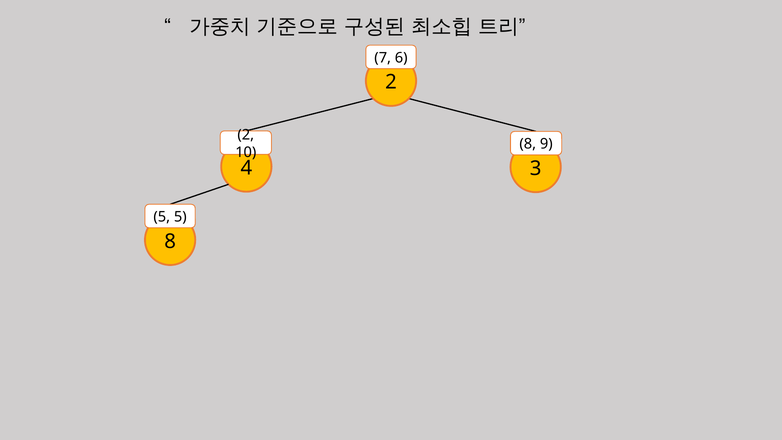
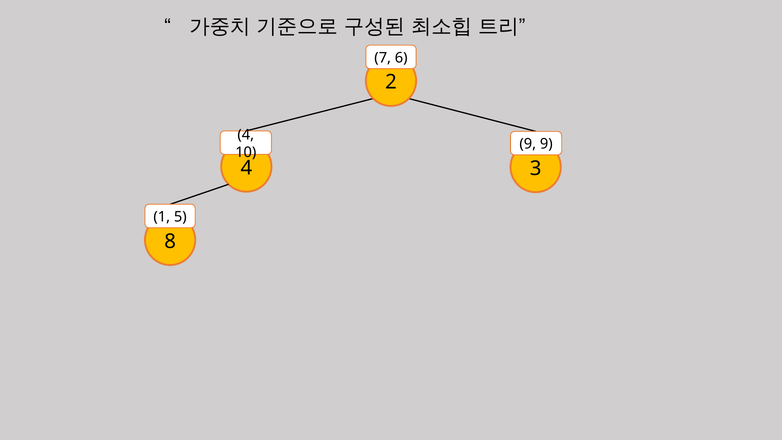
2 at (246, 135): 2 -> 4
8 at (528, 144): 8 -> 9
5 at (162, 217): 5 -> 1
